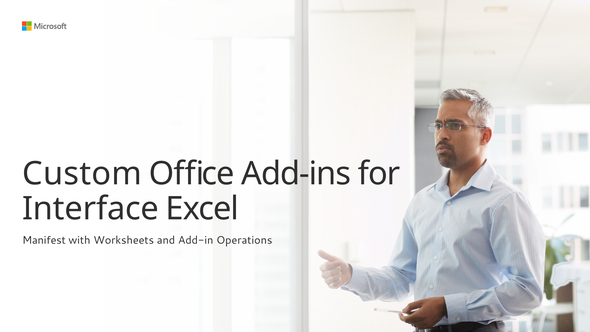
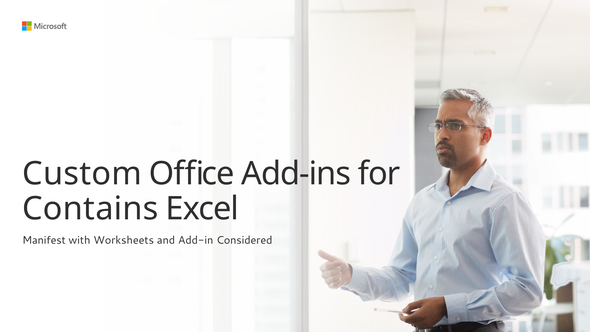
Interface: Interface -> Contains
Operations: Operations -> Considered
